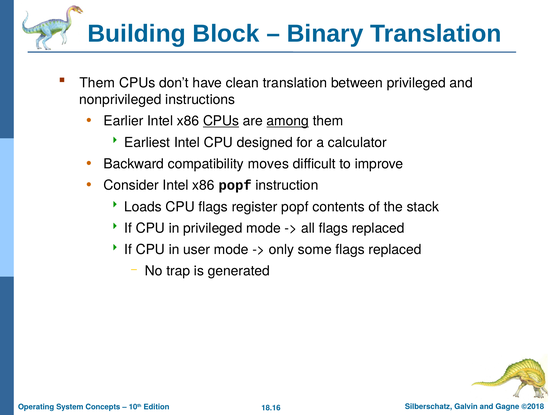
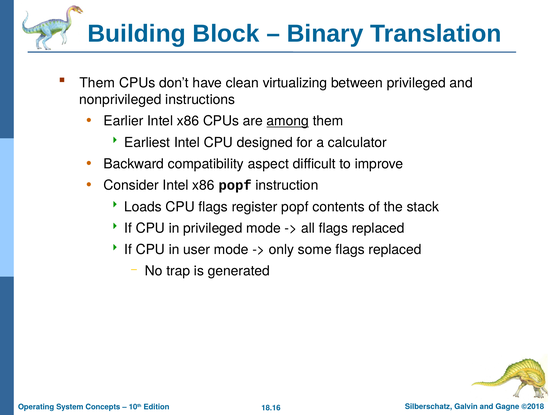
clean translation: translation -> virtualizing
CPUs at (221, 121) underline: present -> none
moves: moves -> aspect
